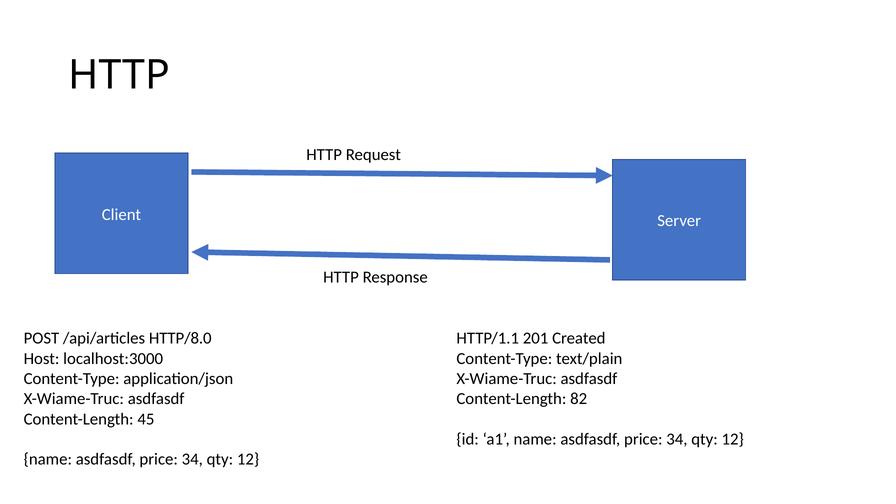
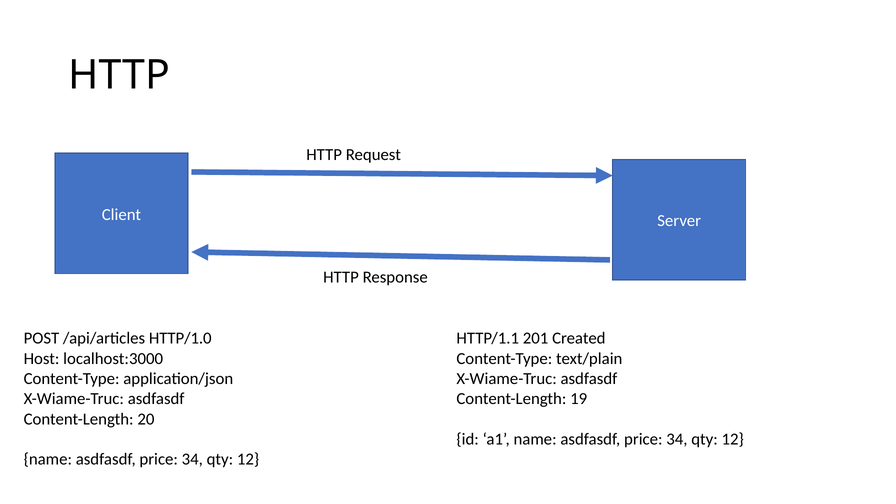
HTTP/8.0: HTTP/8.0 -> HTTP/1.0
82: 82 -> 19
45: 45 -> 20
